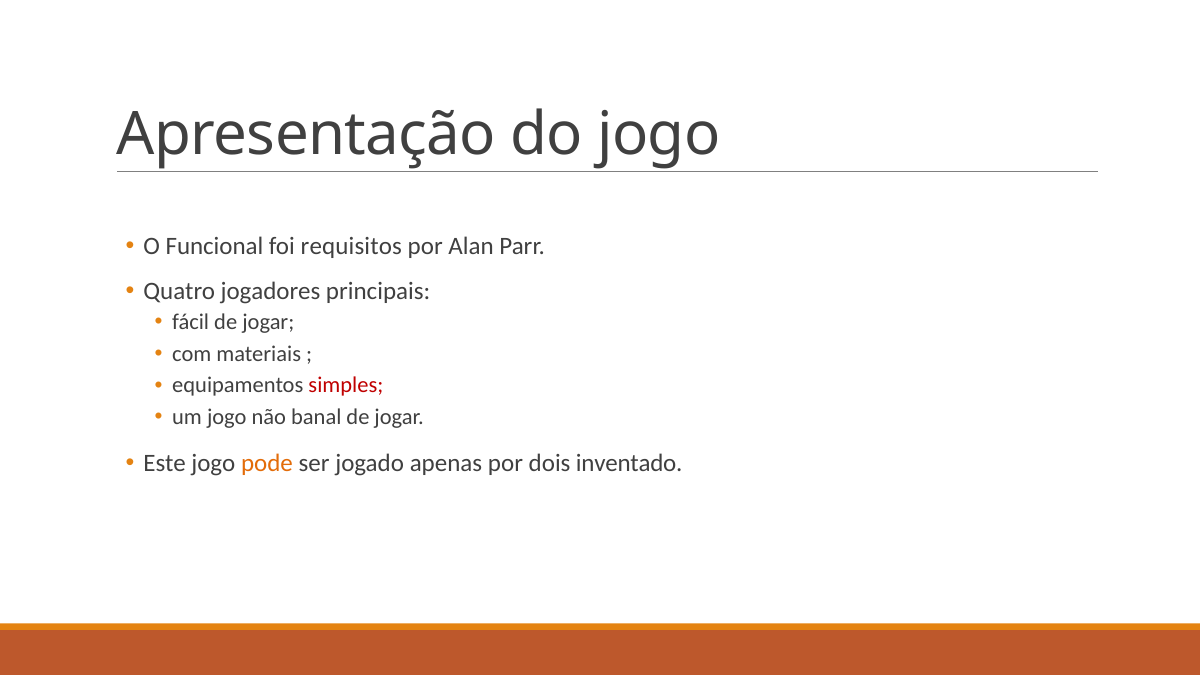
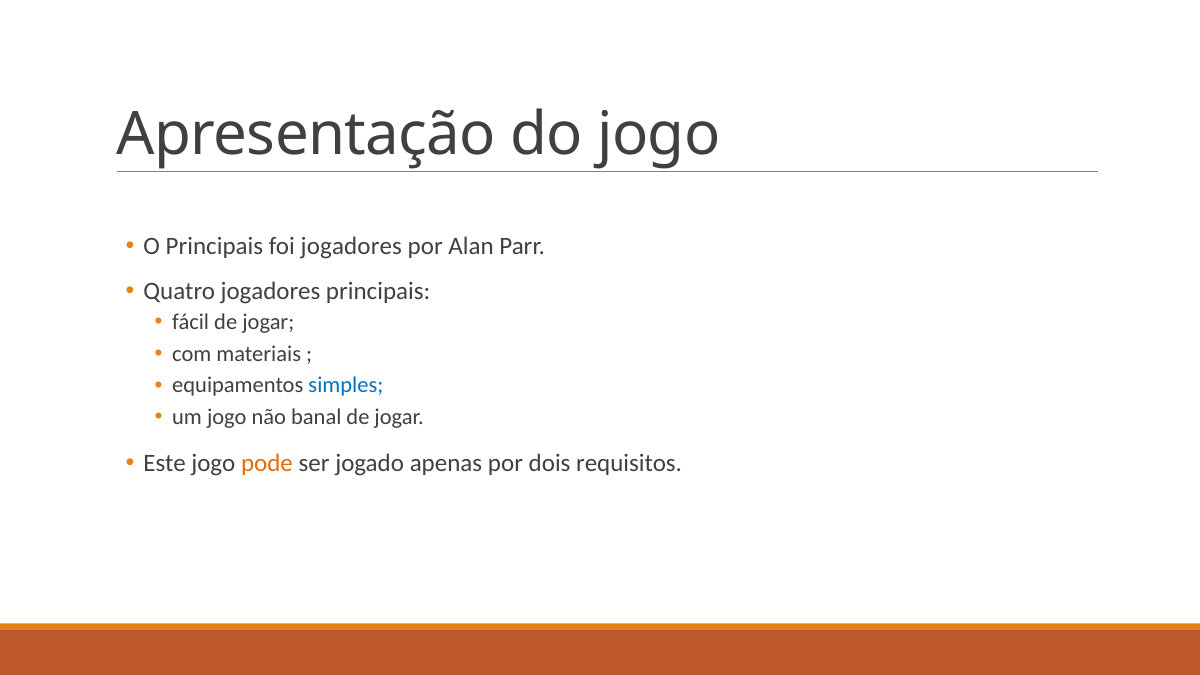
O Funcional: Funcional -> Principais
foi requisitos: requisitos -> jogadores
simples colour: red -> blue
inventado: inventado -> requisitos
